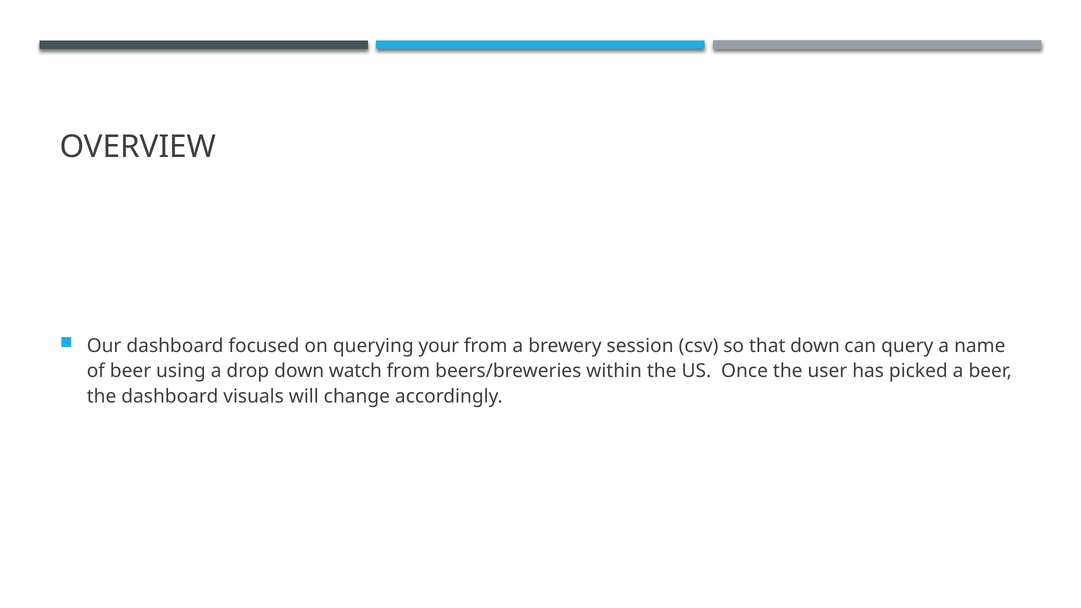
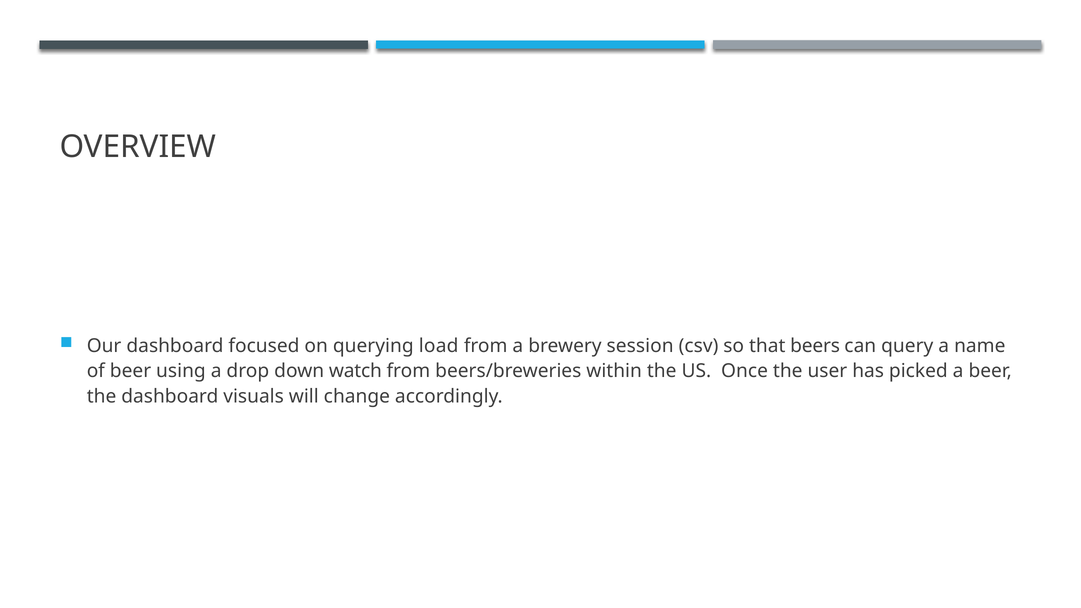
your: your -> load
that down: down -> beers
